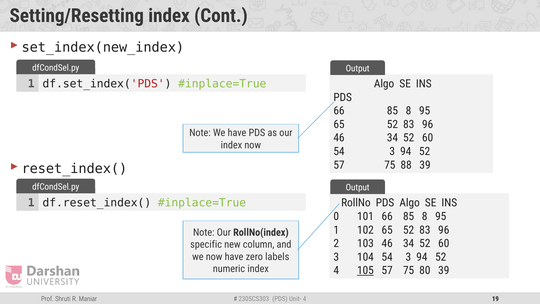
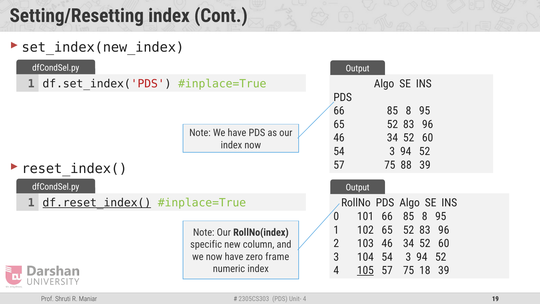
df.reset_index( underline: none -> present
labels: labels -> frame
80: 80 -> 18
